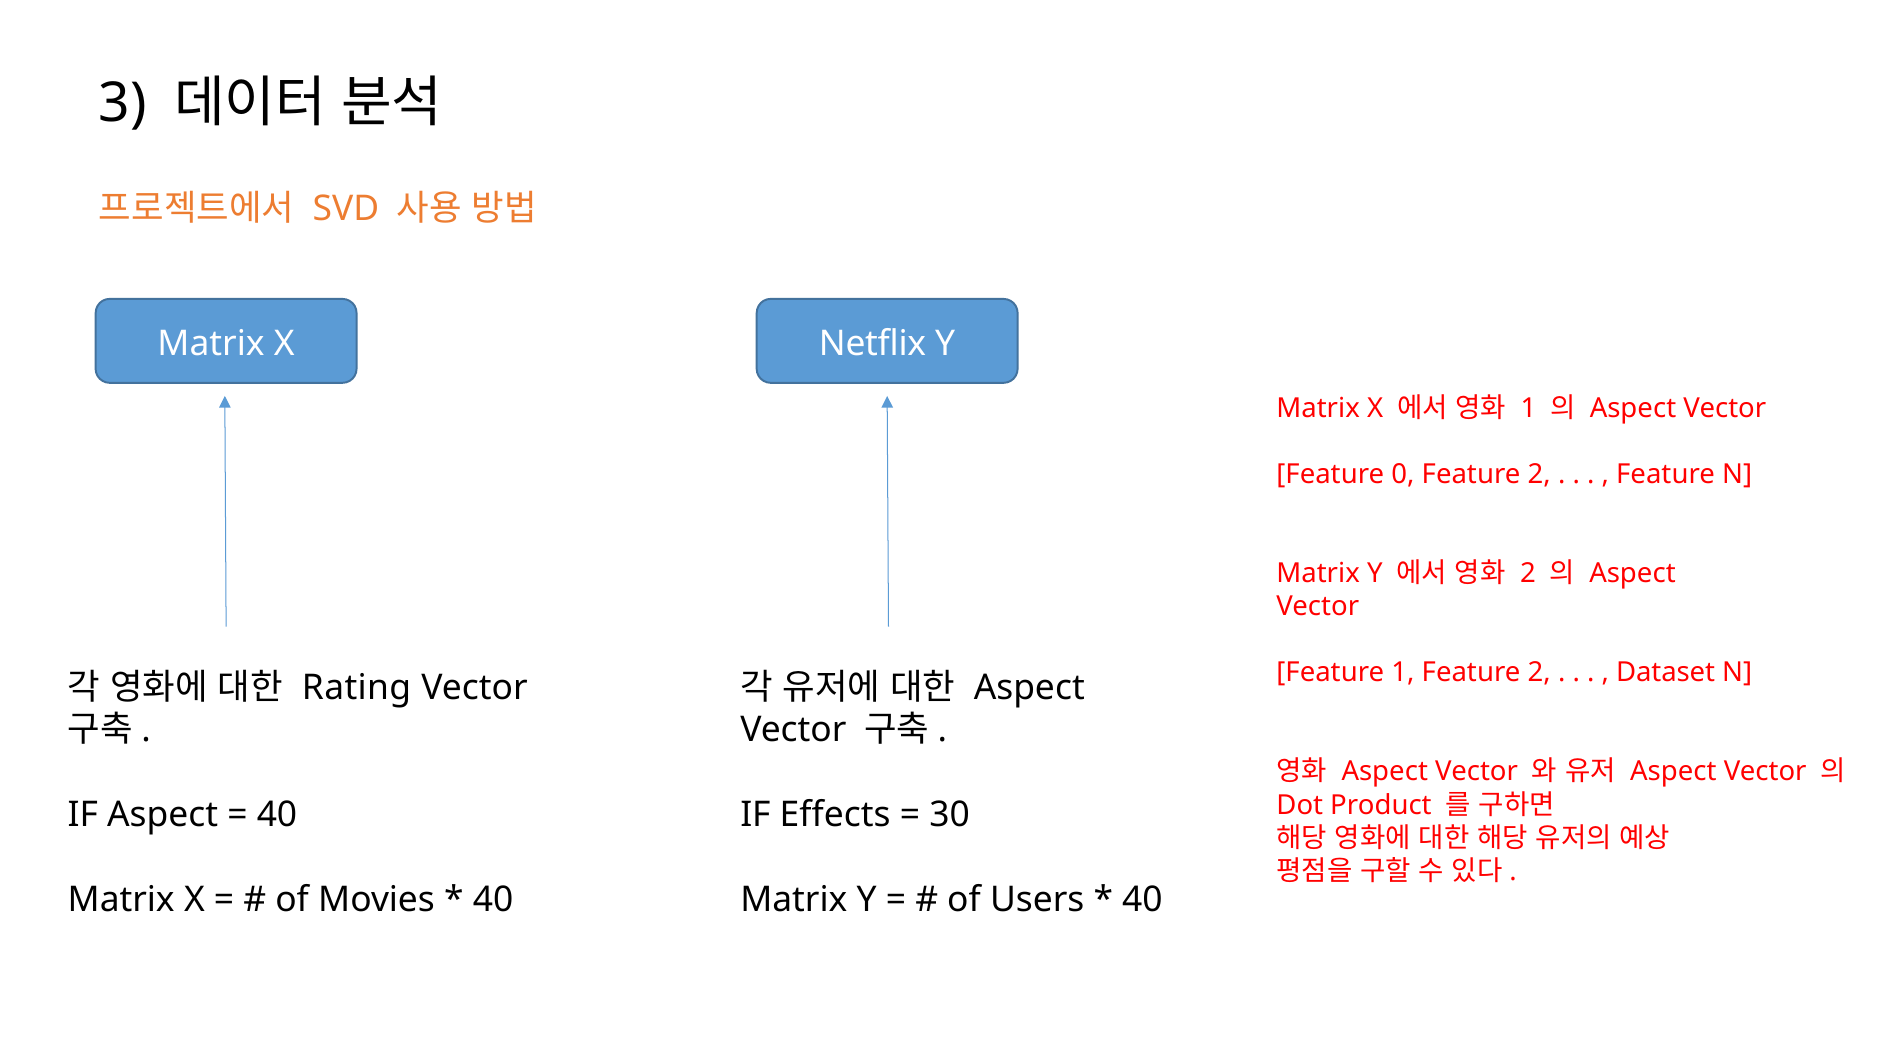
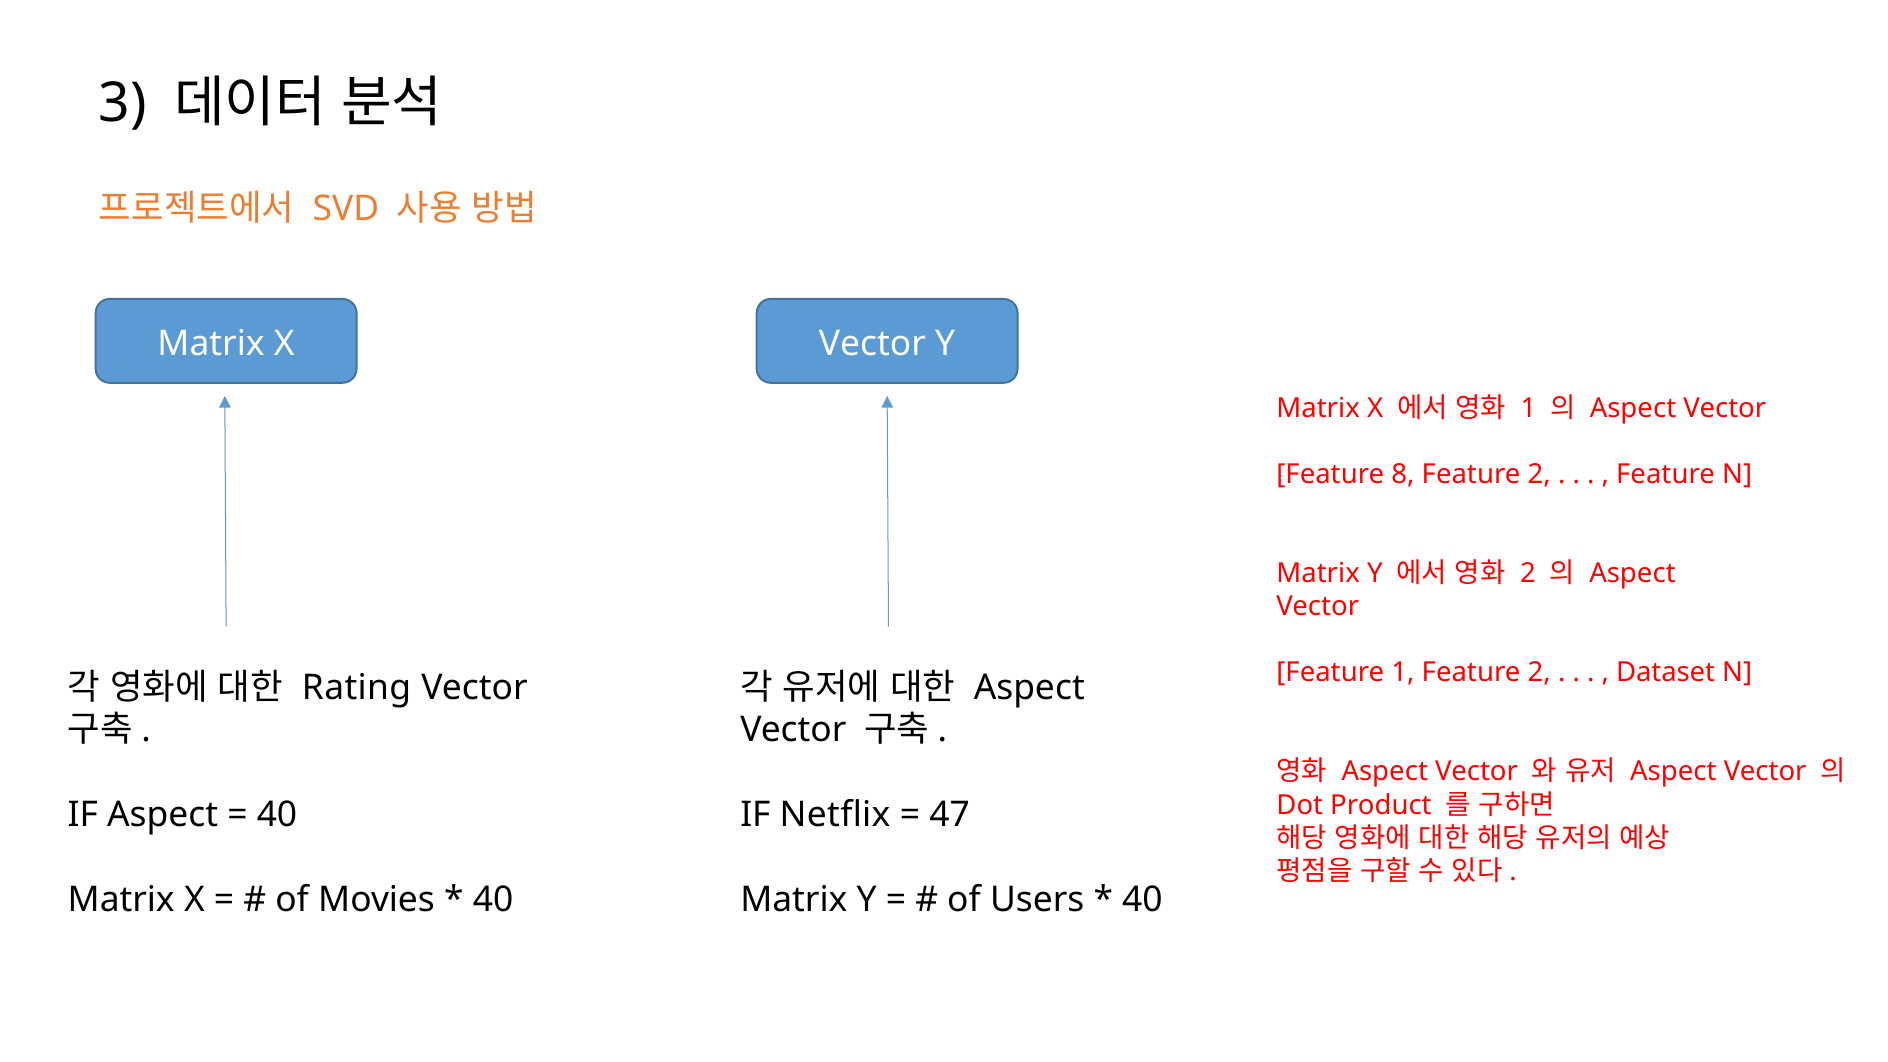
X Netflix: Netflix -> Vector
0: 0 -> 8
Effects: Effects -> Netflix
30: 30 -> 47
